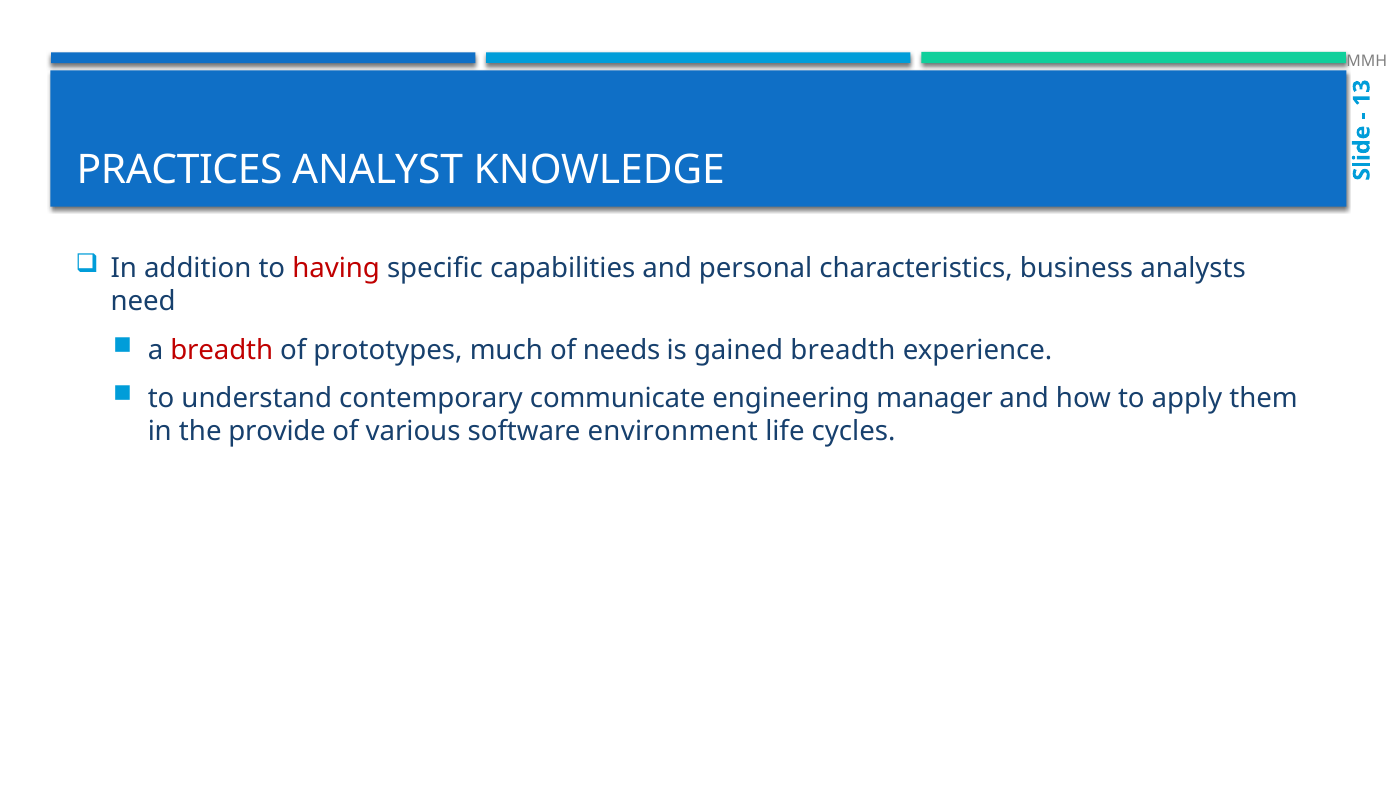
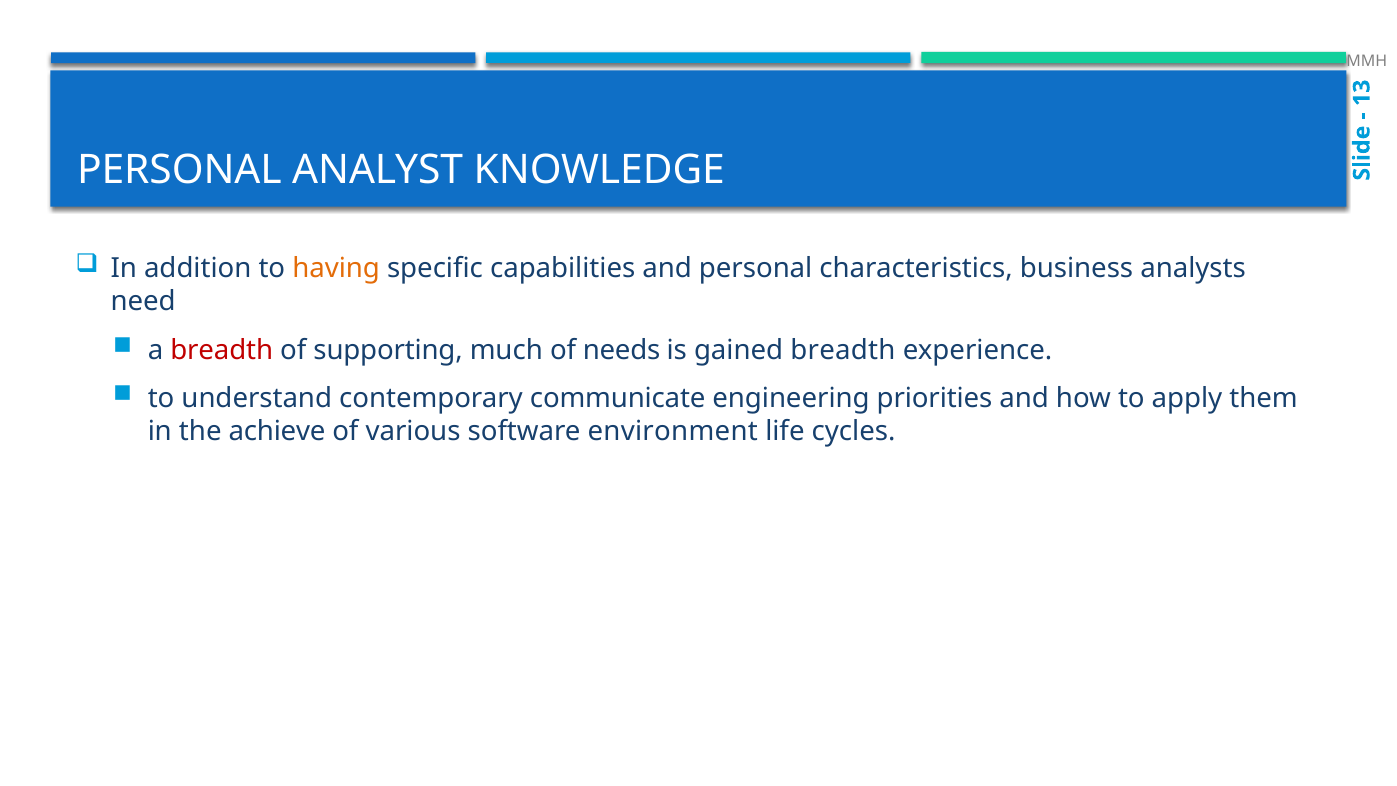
PRACTICES at (180, 170): PRACTICES -> PERSONAL
having colour: red -> orange
prototypes: prototypes -> supporting
manager: manager -> priorities
provide: provide -> achieve
